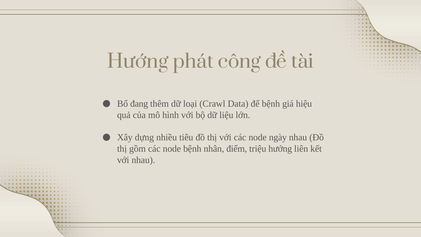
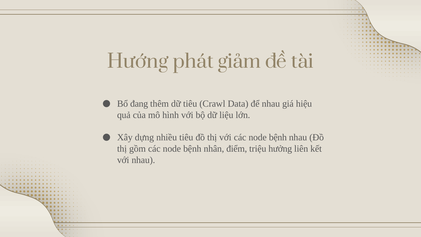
công: công -> giảm
dữ loại: loại -> tiêu
để bệnh: bệnh -> nhau
với các node ngày: ngày -> bệnh
